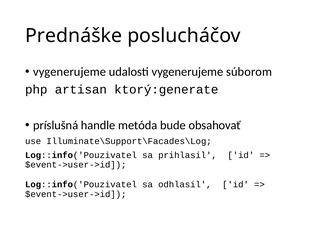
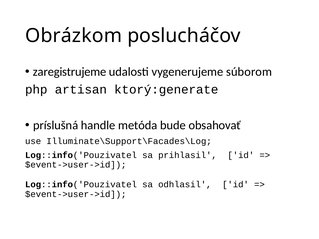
Prednáške: Prednáške -> Obrázkom
vygenerujeme at (70, 72): vygenerujeme -> zaregistrujeme
